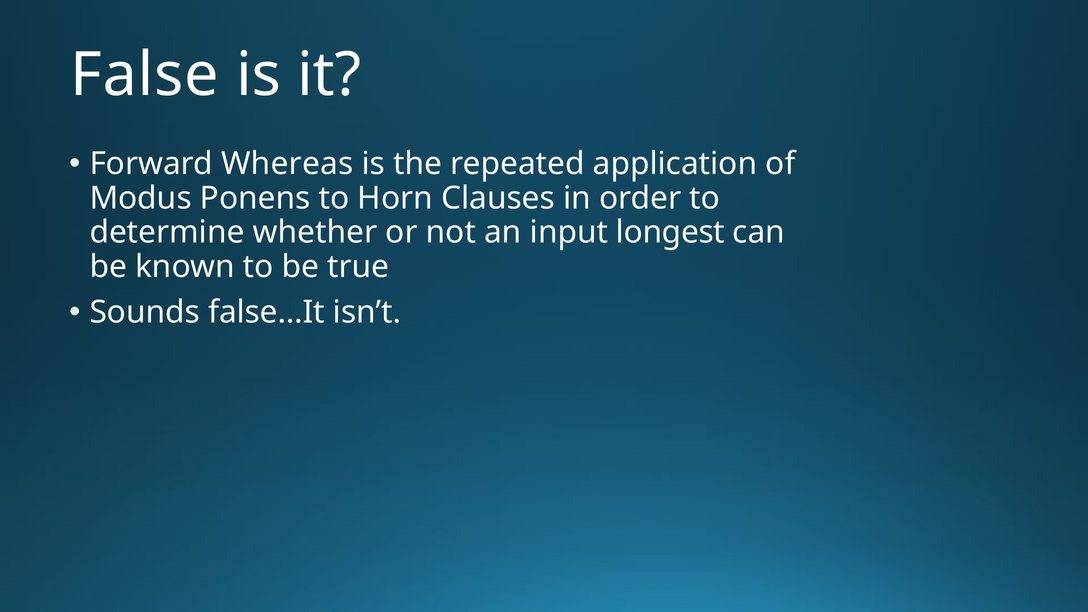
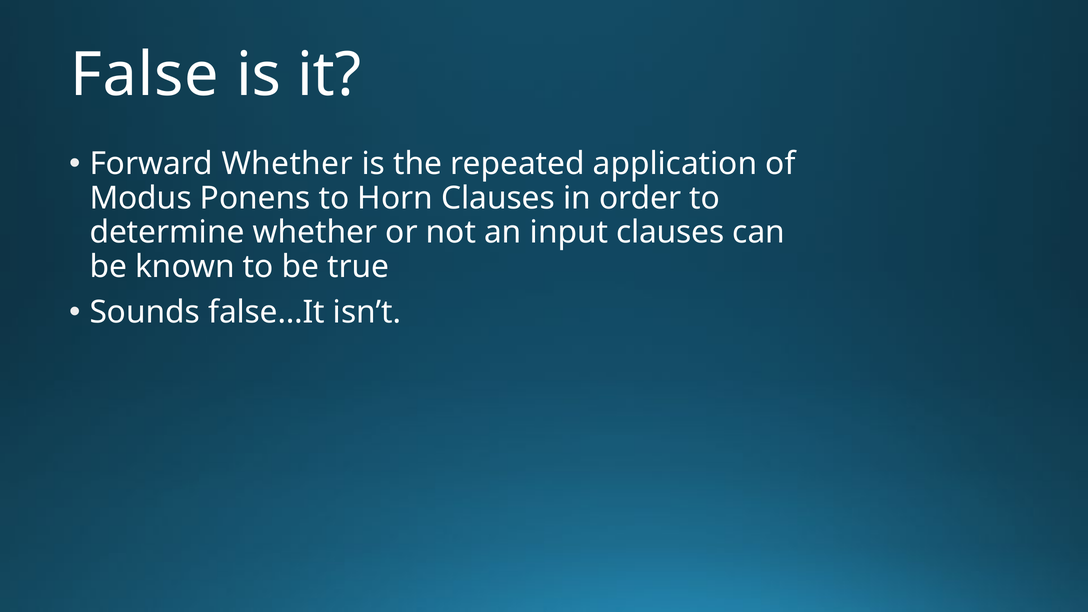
Forward Whereas: Whereas -> Whether
input longest: longest -> clauses
